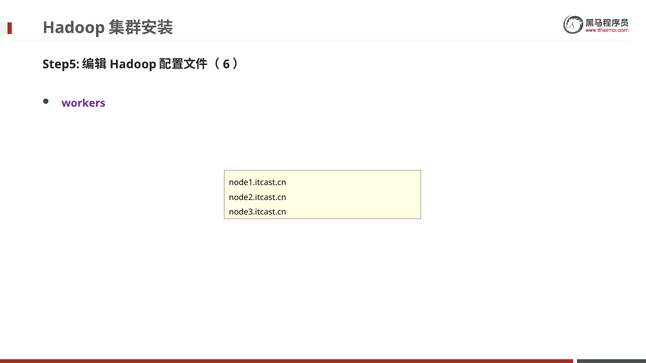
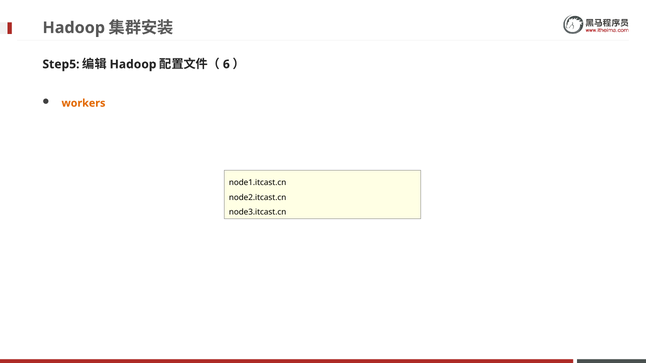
workers colour: purple -> orange
